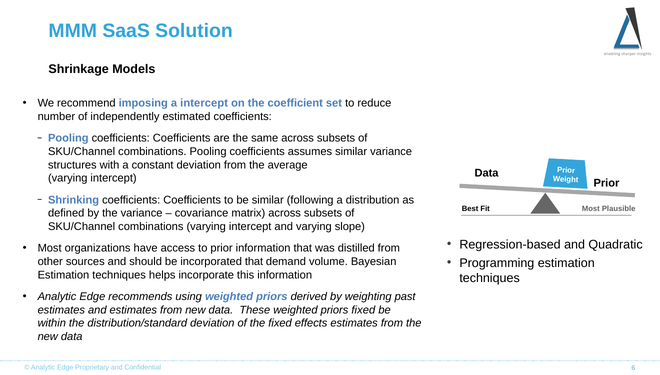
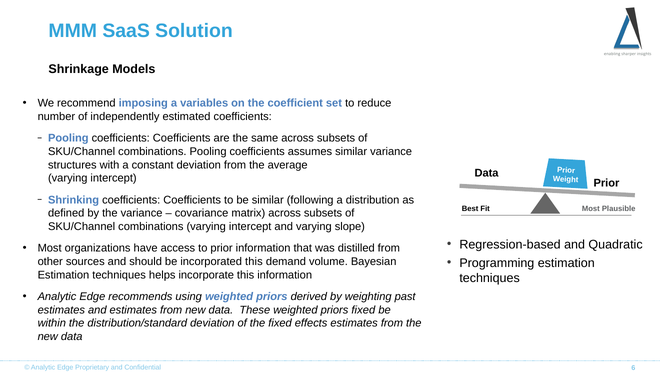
a intercept: intercept -> variables
incorporated that: that -> this
